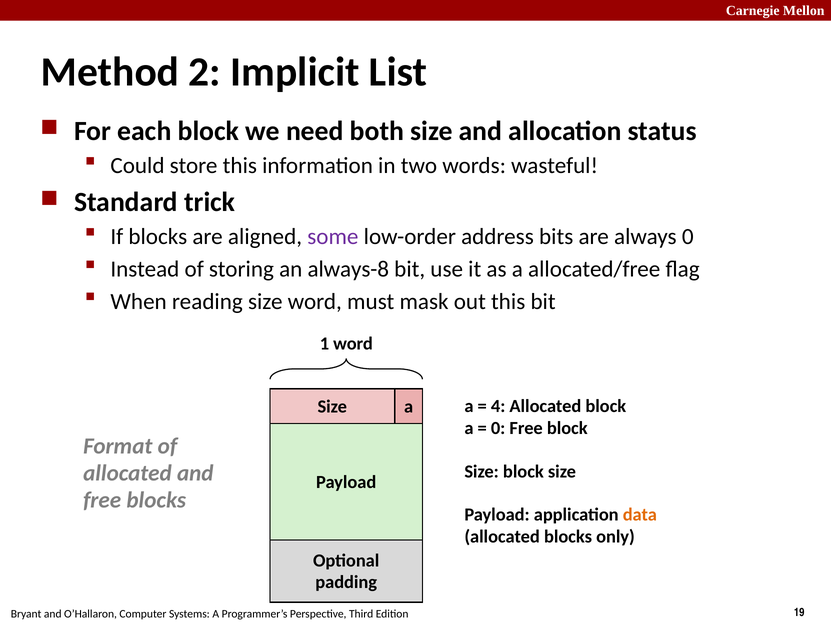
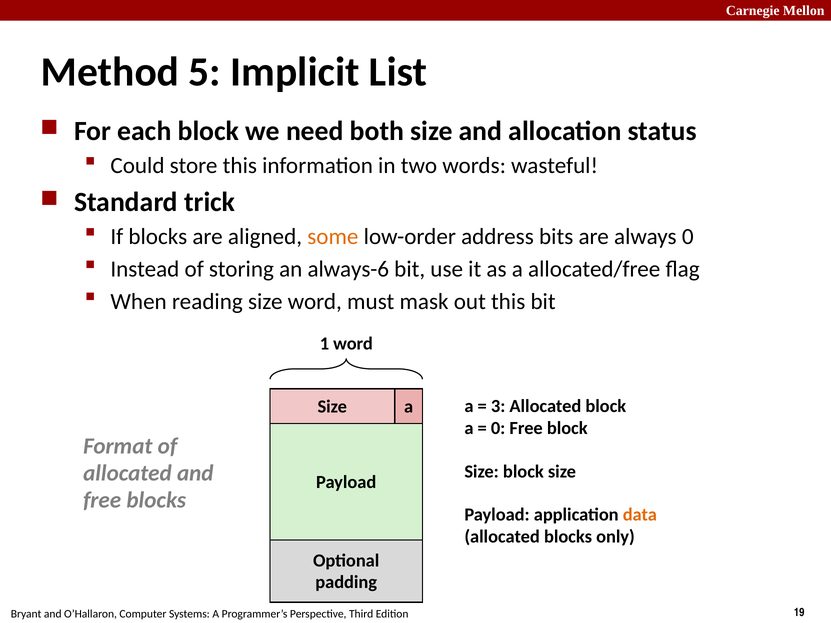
2: 2 -> 5
some colour: purple -> orange
always-8: always-8 -> always-6
4: 4 -> 3
